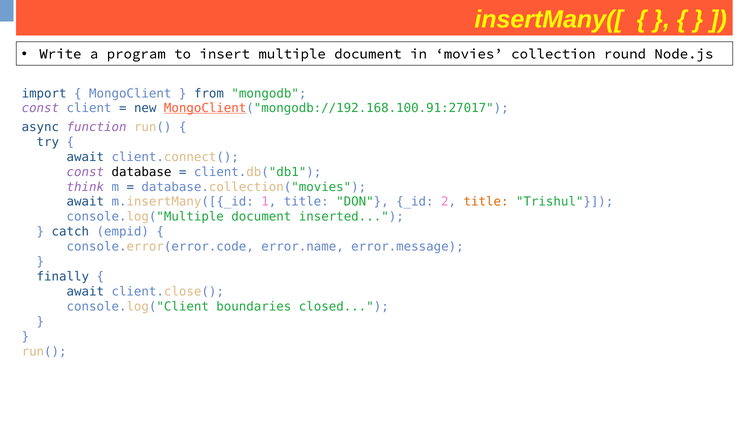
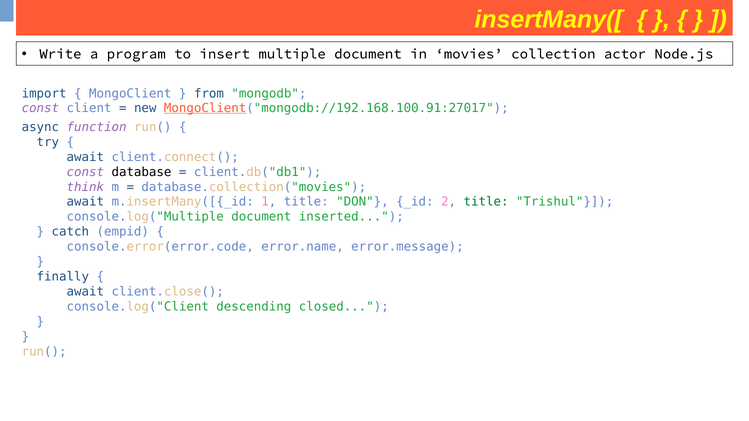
round: round -> actor
title at (486, 202) colour: orange -> green
boundaries: boundaries -> descending
